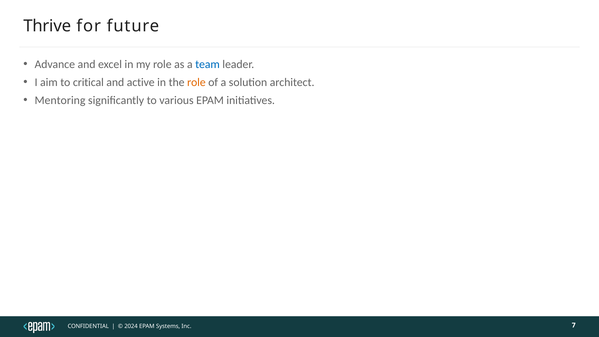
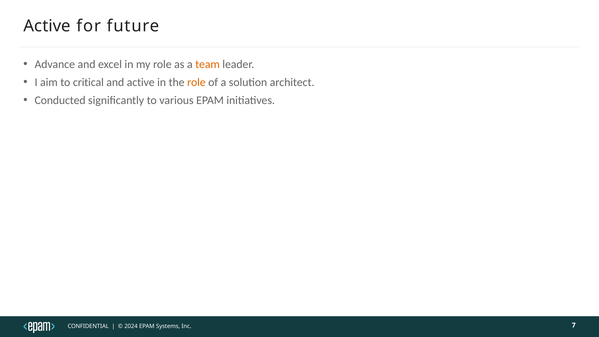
Thrive at (47, 26): Thrive -> Active
team colour: blue -> orange
Mentoring: Mentoring -> Conducted
